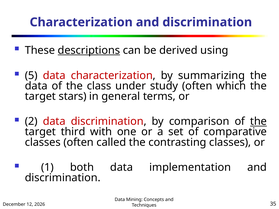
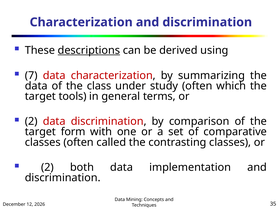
5: 5 -> 7
stars: stars -> tools
the at (258, 122) underline: present -> none
third: third -> form
1 at (47, 168): 1 -> 2
